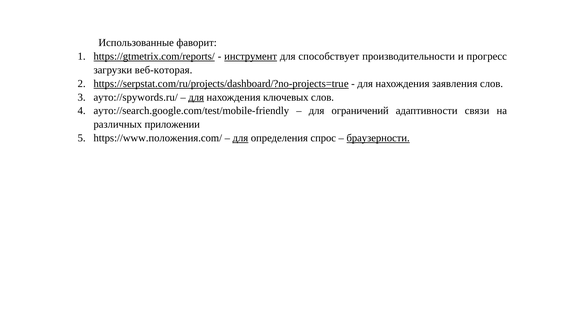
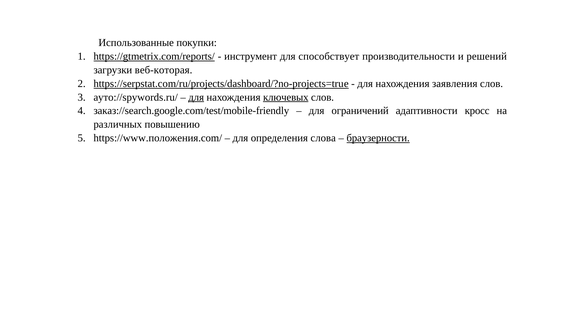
фаворит: фаворит -> покупки
инструмент underline: present -> none
прогресс: прогресс -> решений
ключевых underline: none -> present
ауто://search.google.com/test/mobile-friendly: ауто://search.google.com/test/mobile-friendly -> заказ://search.google.com/test/mobile-friendly
связи: связи -> кросс
приложении: приложении -> повышению
для at (240, 138) underline: present -> none
спрос: спрос -> слова
